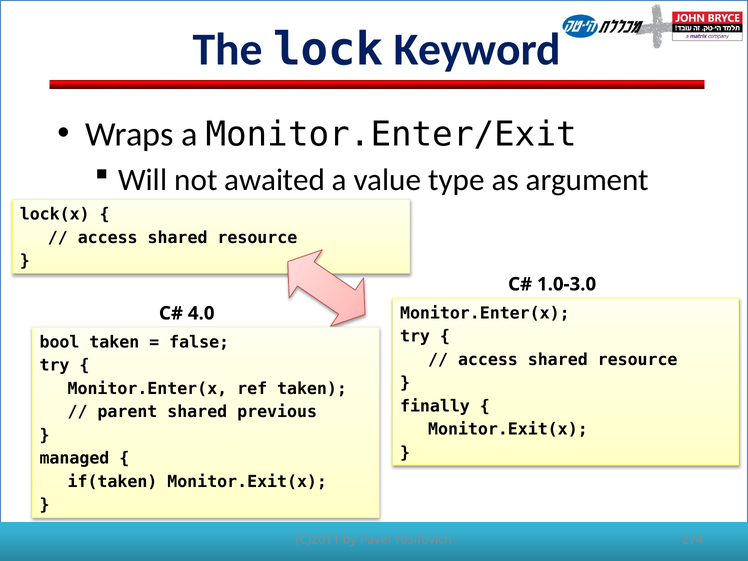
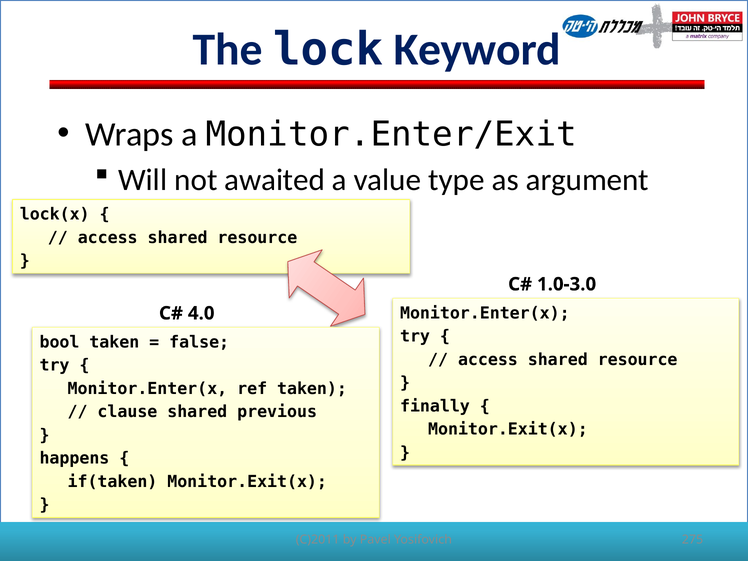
parent: parent -> clause
managed: managed -> happens
274: 274 -> 275
